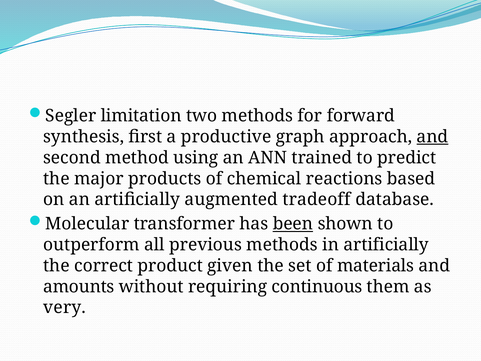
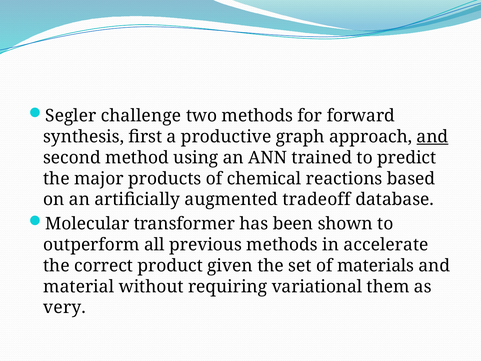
limitation: limitation -> challenge
been underline: present -> none
in artificially: artificially -> accelerate
amounts: amounts -> material
continuous: continuous -> variational
